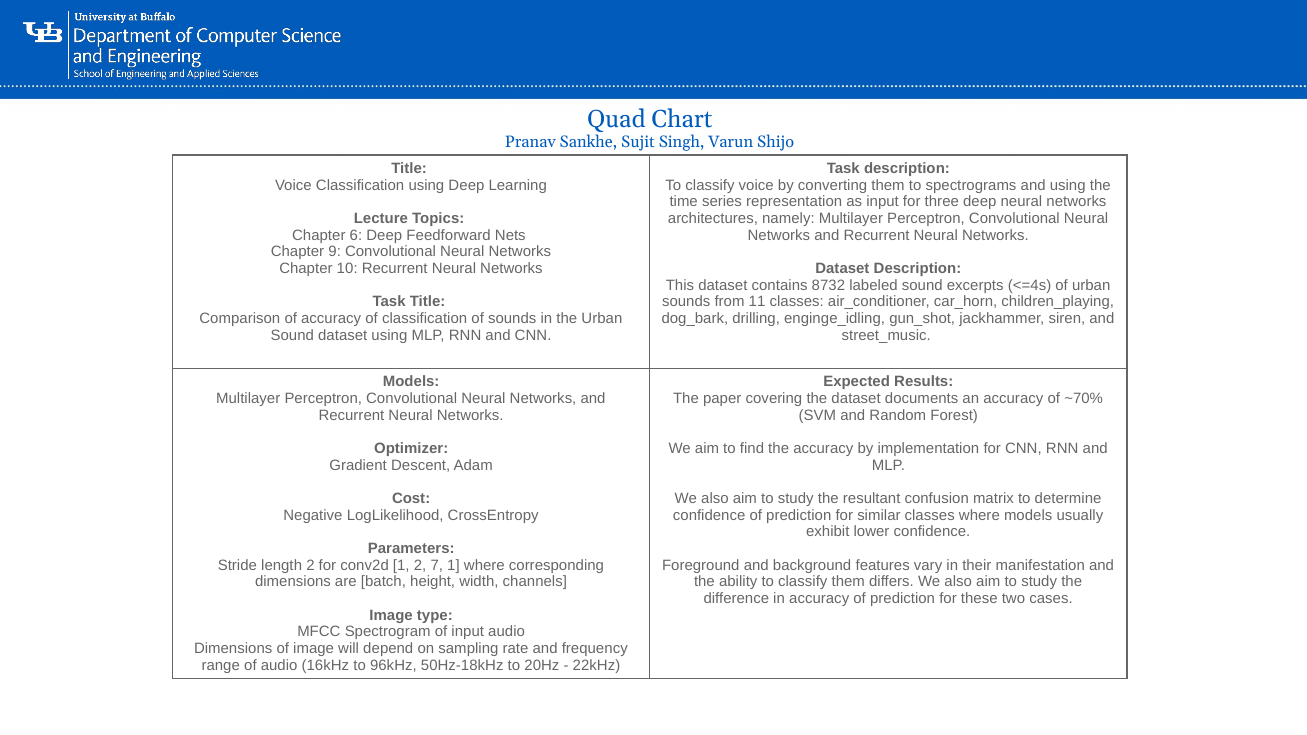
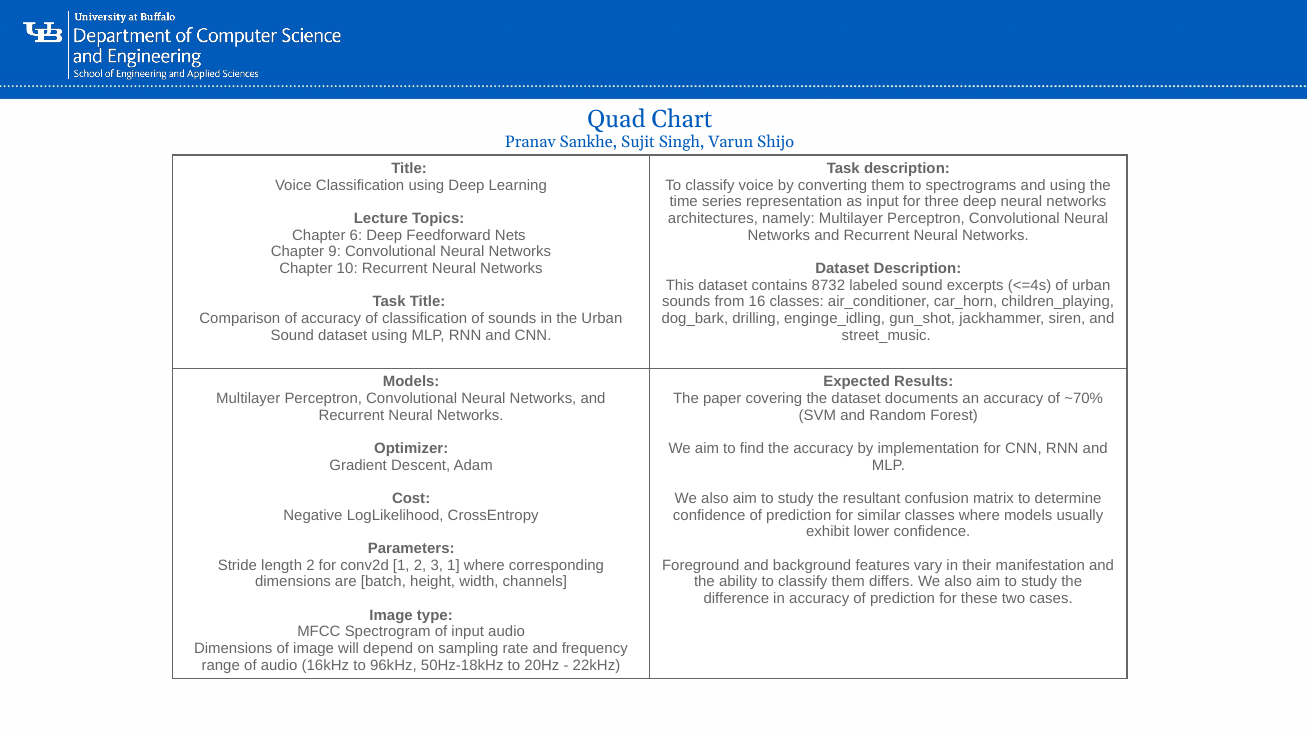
11: 11 -> 16
7: 7 -> 3
